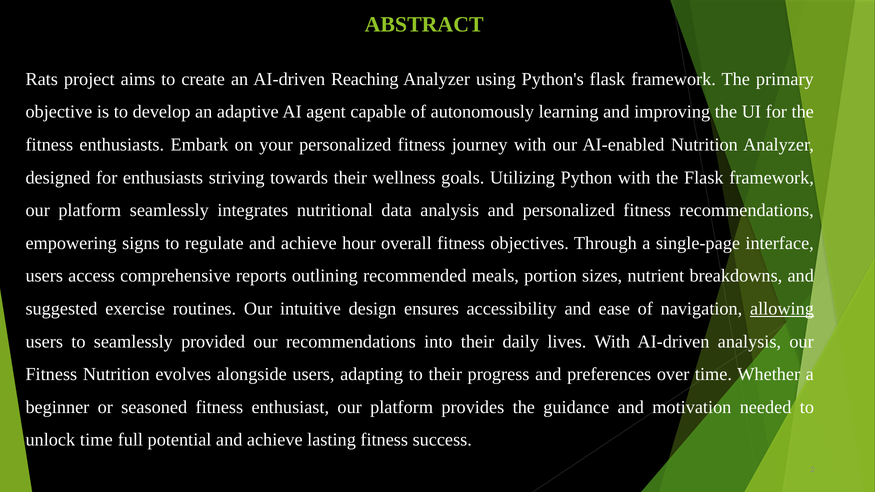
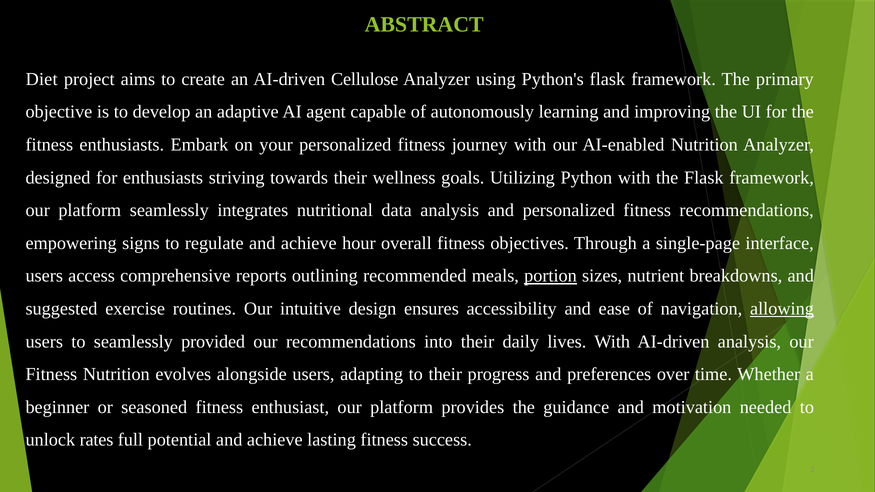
Rats: Rats -> Diet
Reaching: Reaching -> Cellulose
portion underline: none -> present
unlock time: time -> rates
